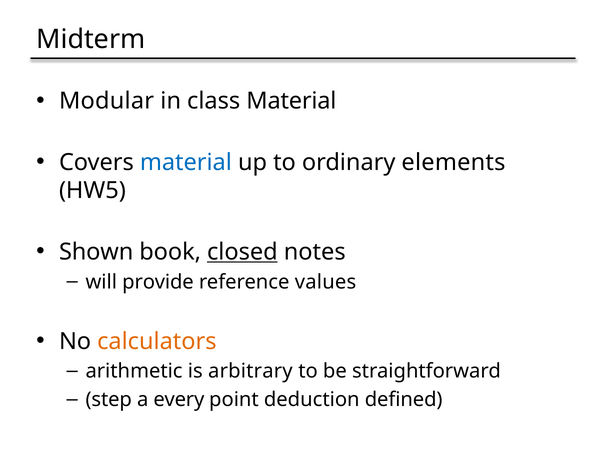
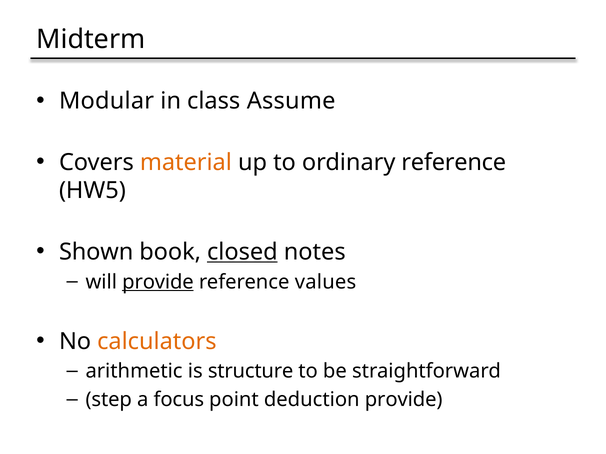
class Material: Material -> Assume
material at (186, 163) colour: blue -> orange
ordinary elements: elements -> reference
provide at (158, 282) underline: none -> present
arbitrary: arbitrary -> structure
every: every -> focus
deduction defined: defined -> provide
